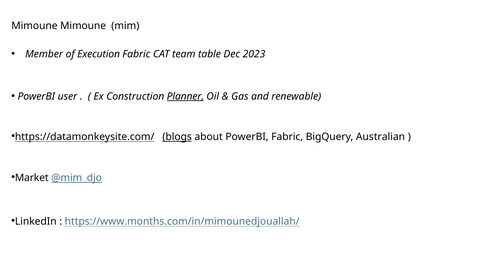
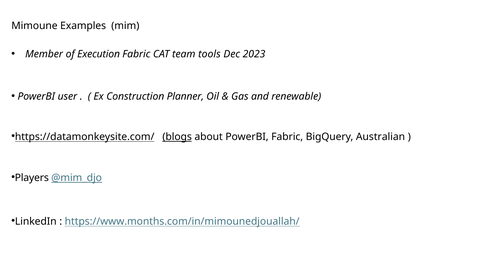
Mimoune Mimoune: Mimoune -> Examples
table: table -> tools
Planner underline: present -> none
Market: Market -> Players
